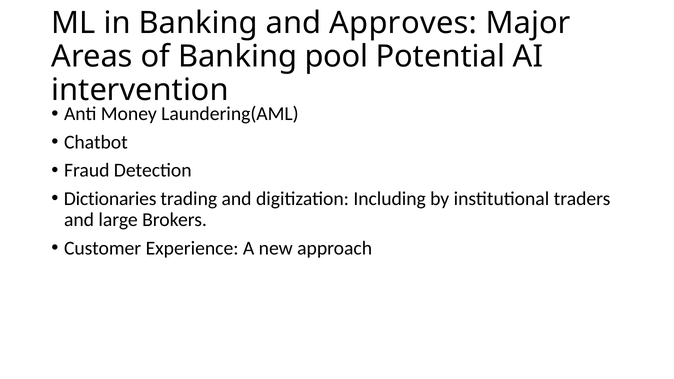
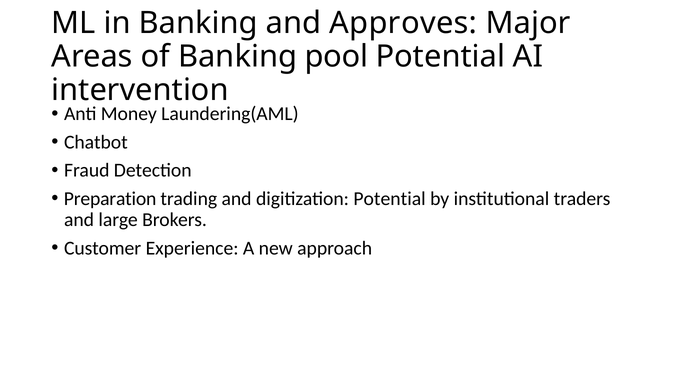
Dictionaries: Dictionaries -> Preparation
digitization Including: Including -> Potential
